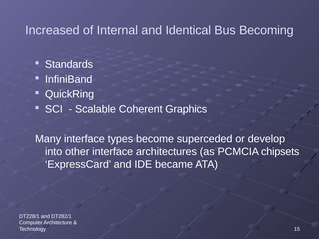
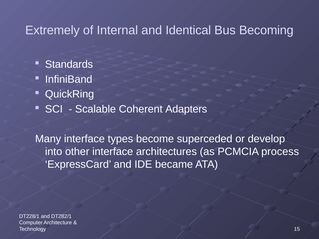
Increased: Increased -> Extremely
Graphics: Graphics -> Adapters
chipsets: chipsets -> process
